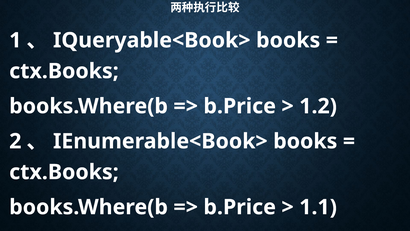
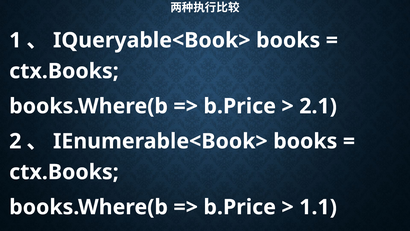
1.2: 1.2 -> 2.1
